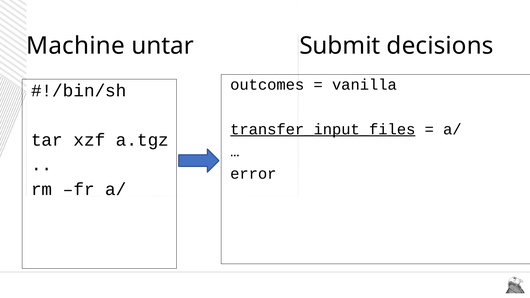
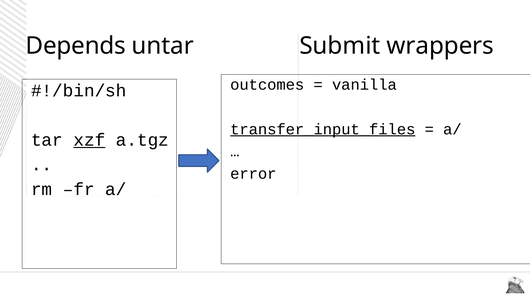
Machine: Machine -> Depends
decisions: decisions -> wrappers
xzf underline: none -> present
